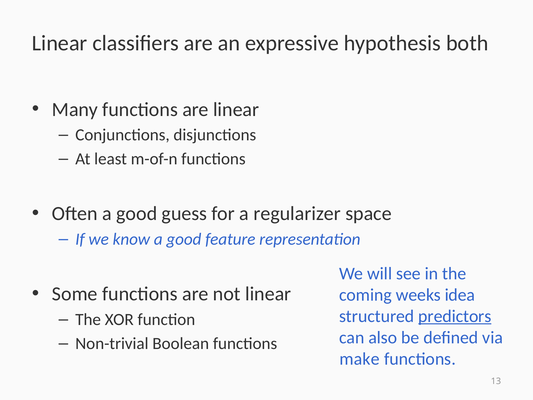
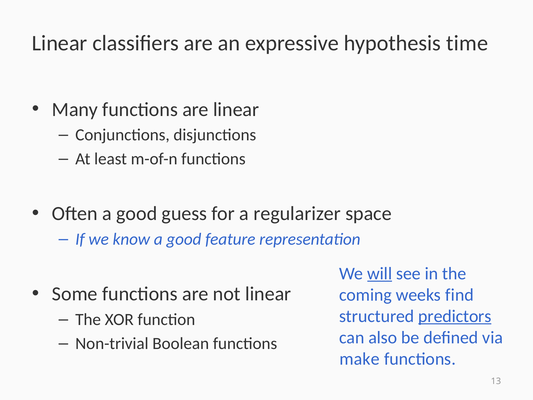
both: both -> time
will underline: none -> present
idea: idea -> find
